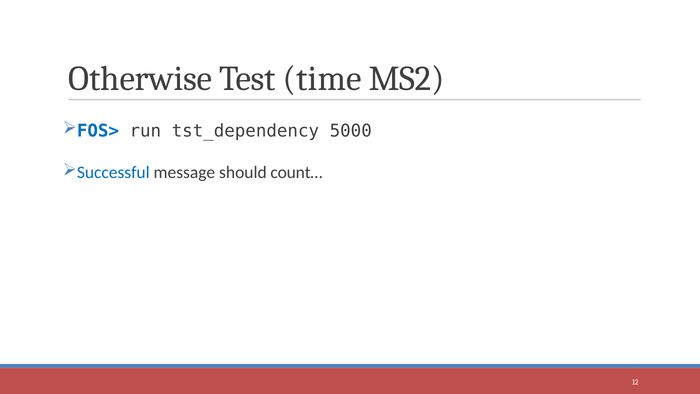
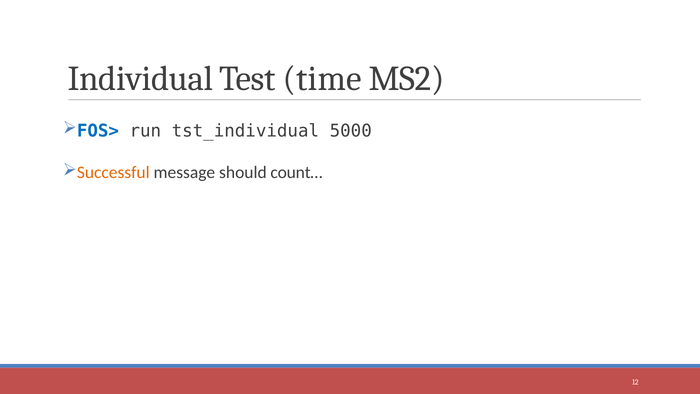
Otherwise: Otherwise -> Individual
tst_dependency: tst_dependency -> tst_individual
Successful colour: blue -> orange
